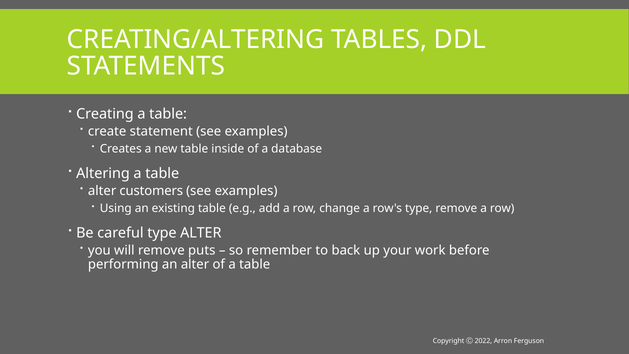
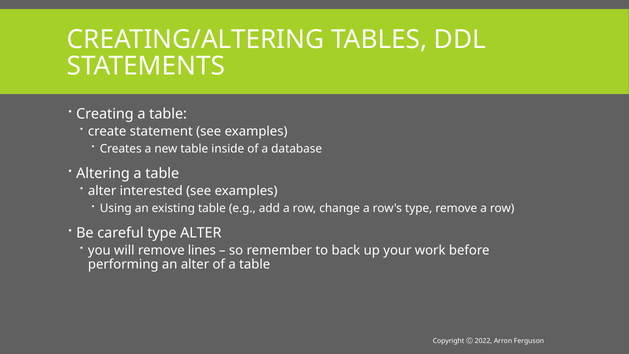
customers: customers -> interested
puts: puts -> lines
